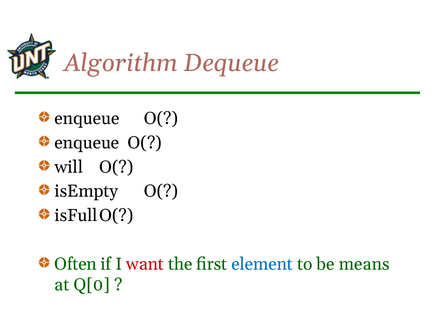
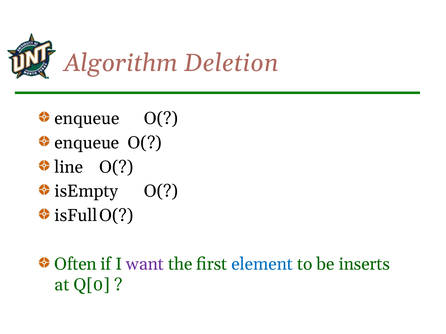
Dequeue: Dequeue -> Deletion
will: will -> line
want colour: red -> purple
means: means -> inserts
